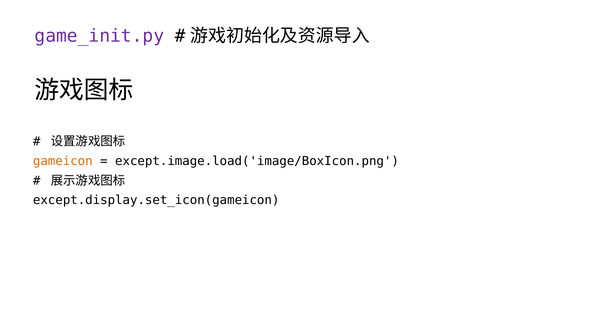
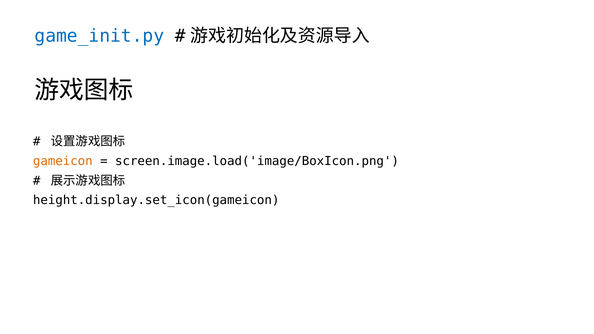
game_init.py colour: purple -> blue
except.image.load('image/BoxIcon.png: except.image.load('image/BoxIcon.png -> screen.image.load('image/BoxIcon.png
except.display.set_icon(gameicon: except.display.set_icon(gameicon -> height.display.set_icon(gameicon
